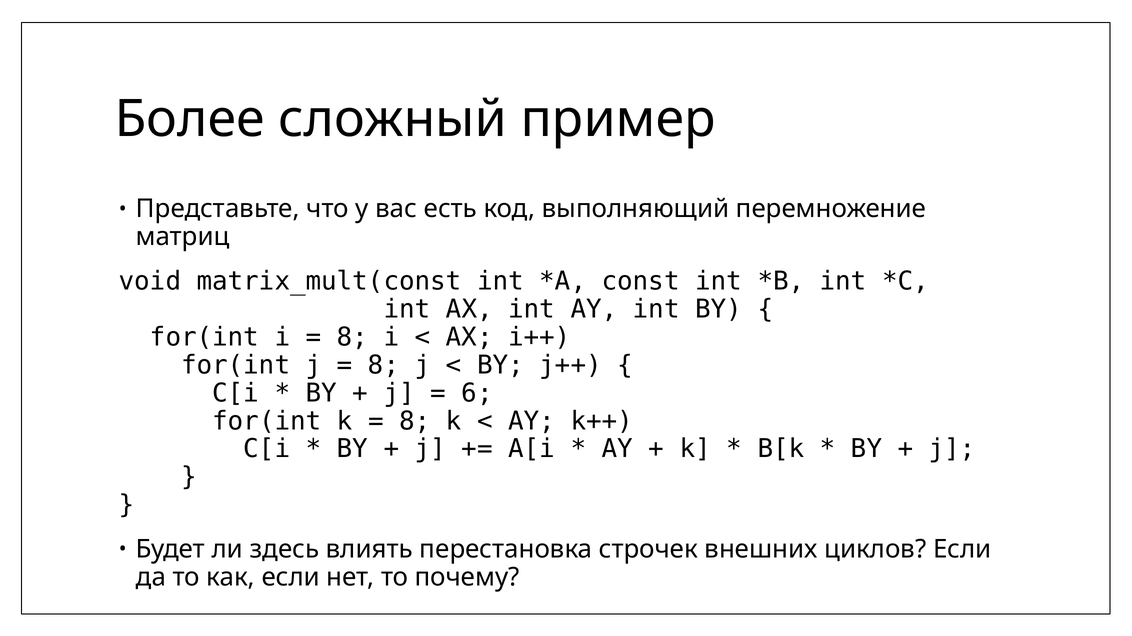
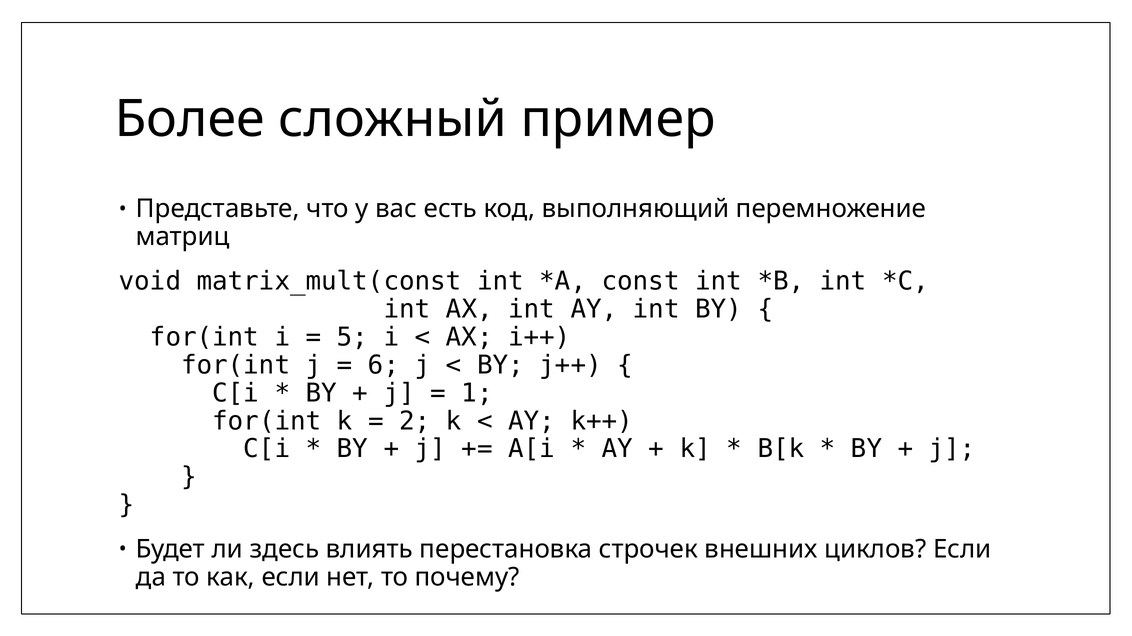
8 at (352, 338): 8 -> 5
8 at (384, 365): 8 -> 6
6: 6 -> 1
8 at (415, 421): 8 -> 2
